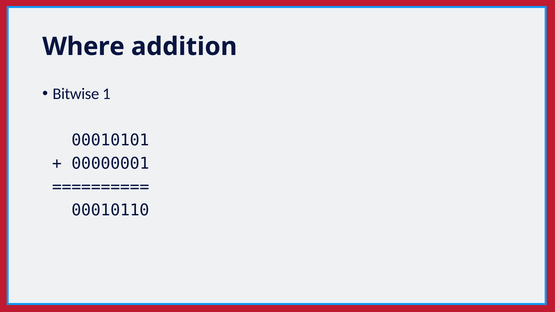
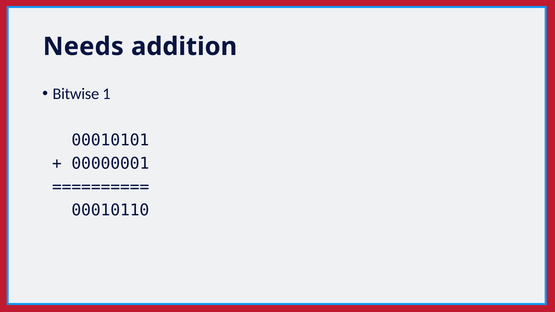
Where: Where -> Needs
